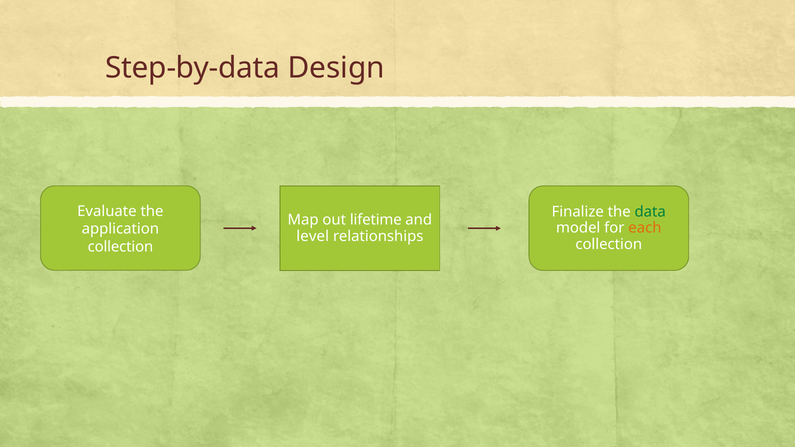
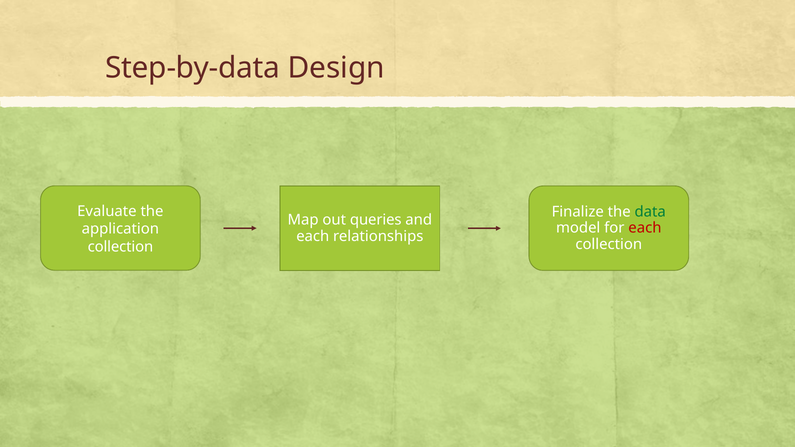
lifetime: lifetime -> queries
each at (645, 228) colour: orange -> red
level at (313, 236): level -> each
